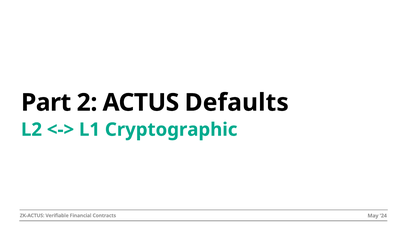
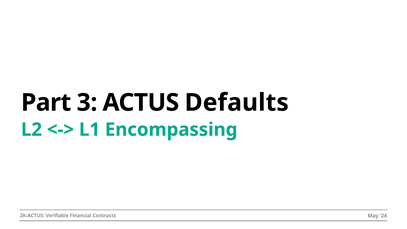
2: 2 -> 3
Cryptographic: Cryptographic -> Encompassing
